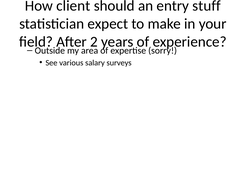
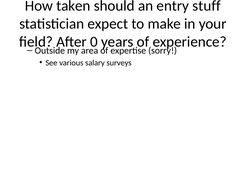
client: client -> taken
2: 2 -> 0
